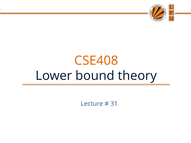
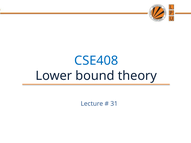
CSE408 colour: orange -> blue
